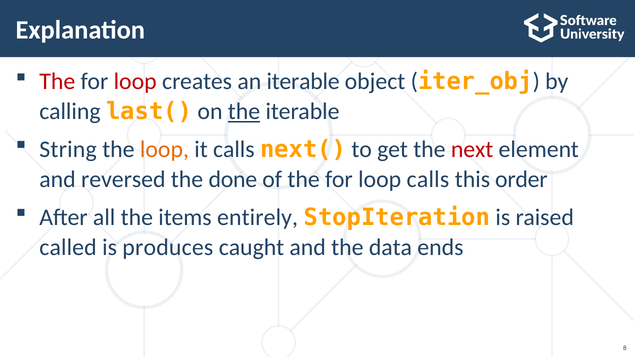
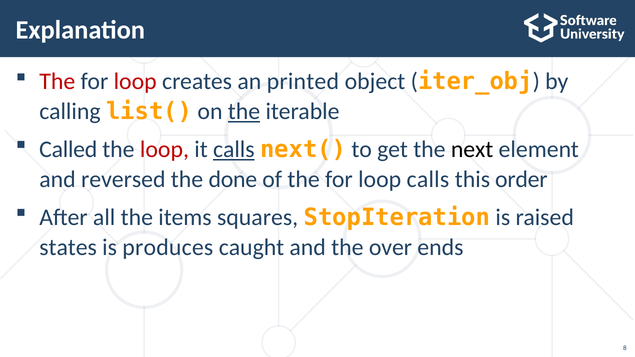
an iterable: iterable -> printed
last(: last( -> list(
String: String -> Called
loop at (164, 150) colour: orange -> red
calls at (234, 150) underline: none -> present
next colour: red -> black
entirely: entirely -> squares
called: called -> states
data: data -> over
